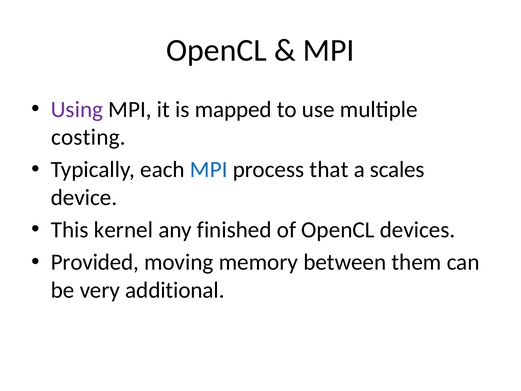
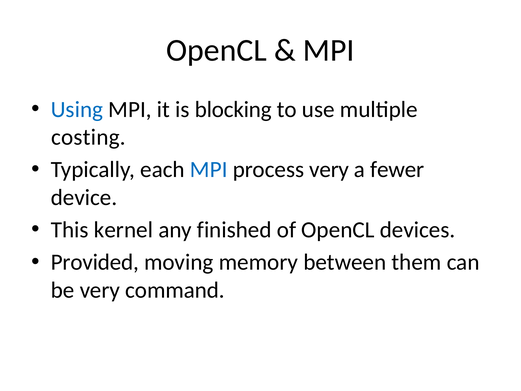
Using colour: purple -> blue
mapped: mapped -> blocking
process that: that -> very
scales: scales -> fewer
additional: additional -> command
